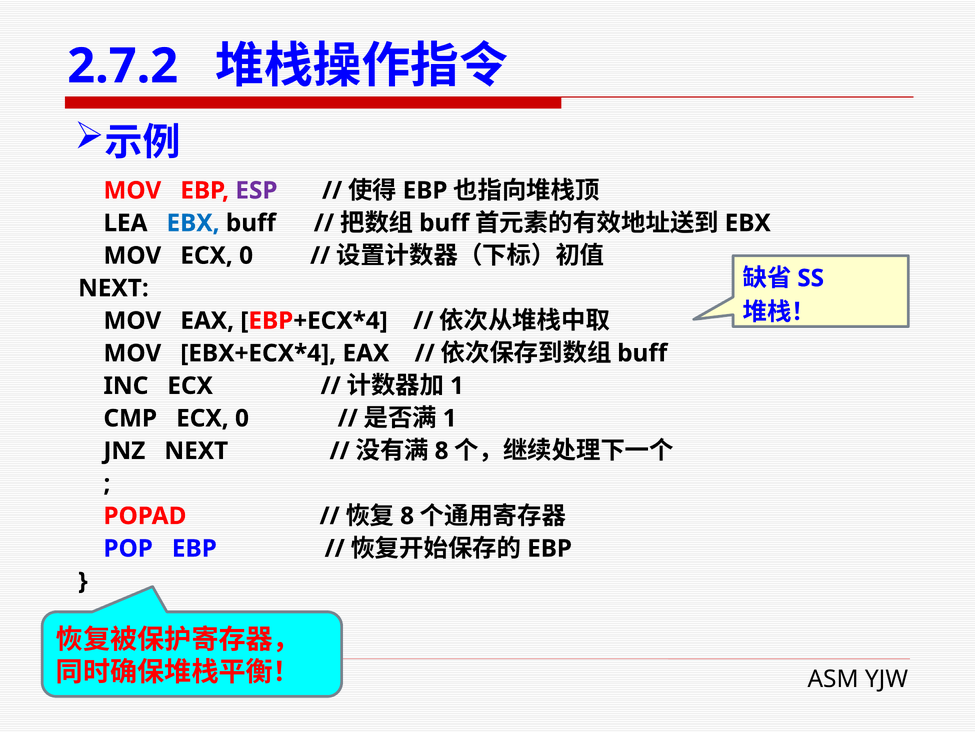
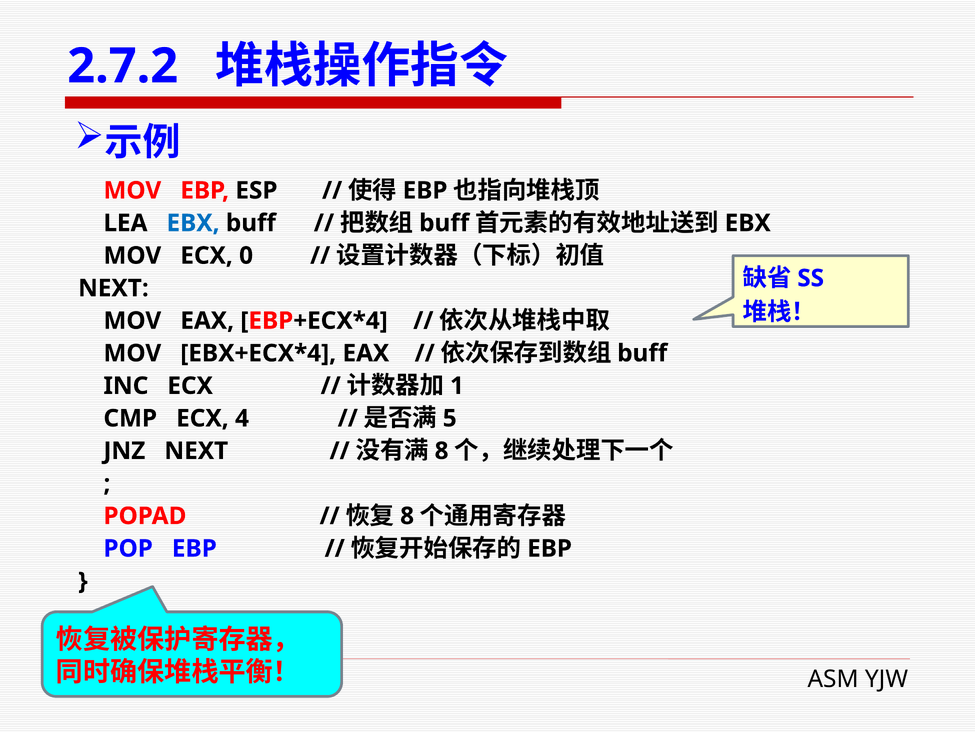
ESP colour: purple -> black
CMP ECX 0: 0 -> 4
1 at (450, 418): 1 -> 5
